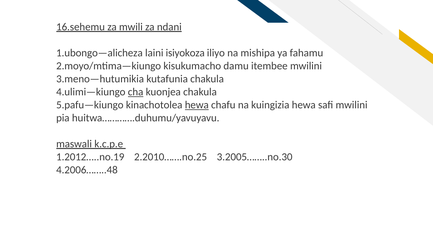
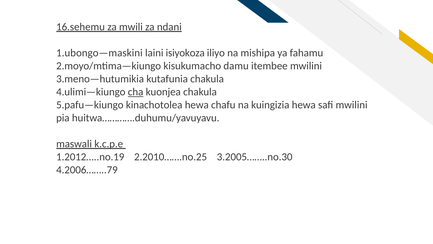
1.ubongo—alicheza: 1.ubongo—alicheza -> 1.ubongo—maskini
hewa at (197, 105) underline: present -> none
4.2006……..48: 4.2006……..48 -> 4.2006……..79
